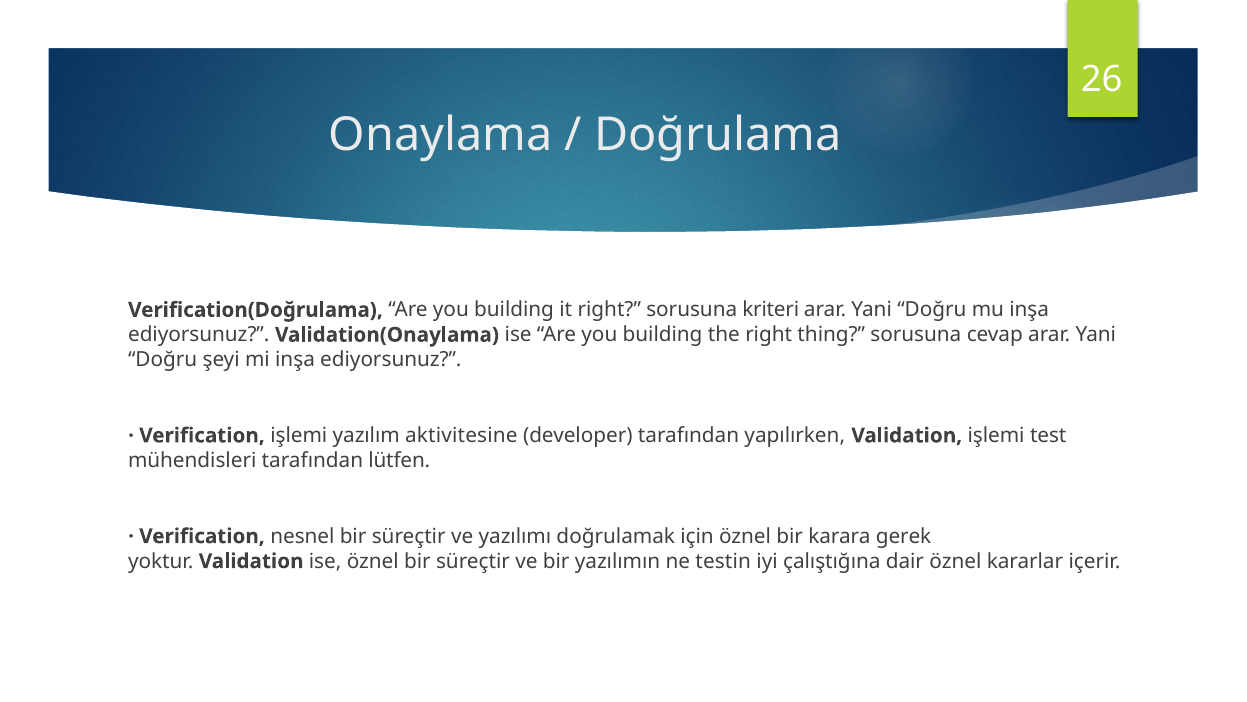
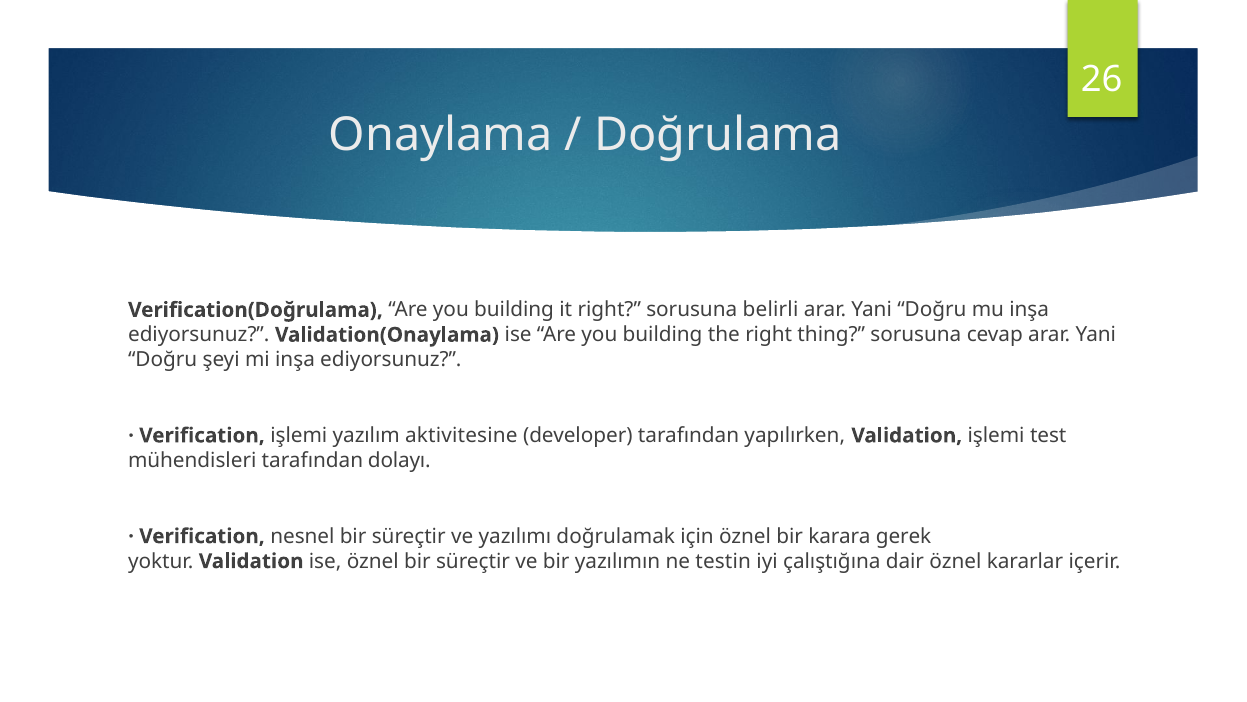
kriteri: kriteri -> belirli
lütfen: lütfen -> dolayı
